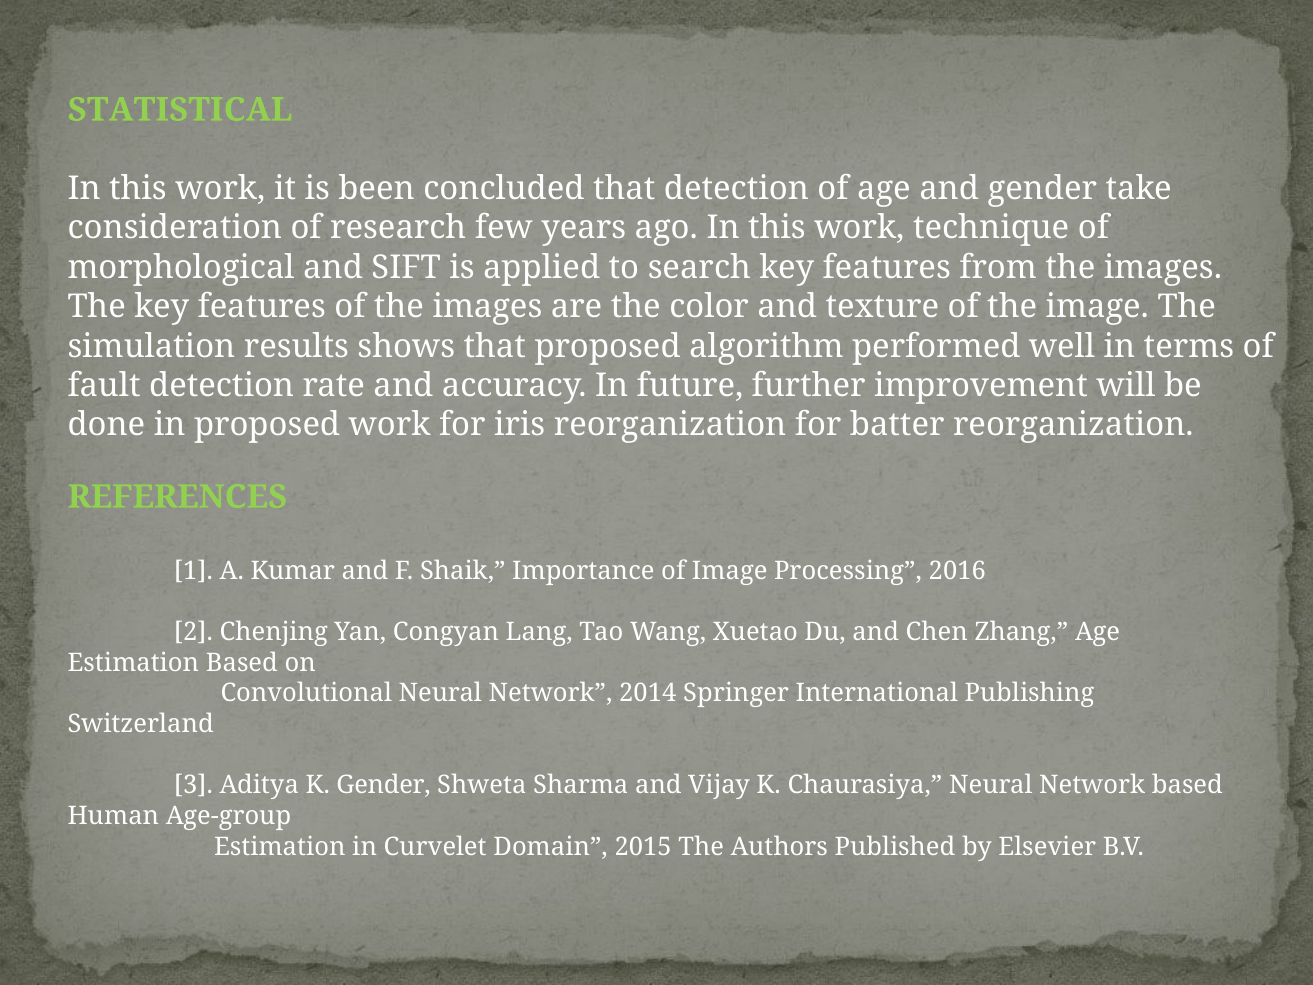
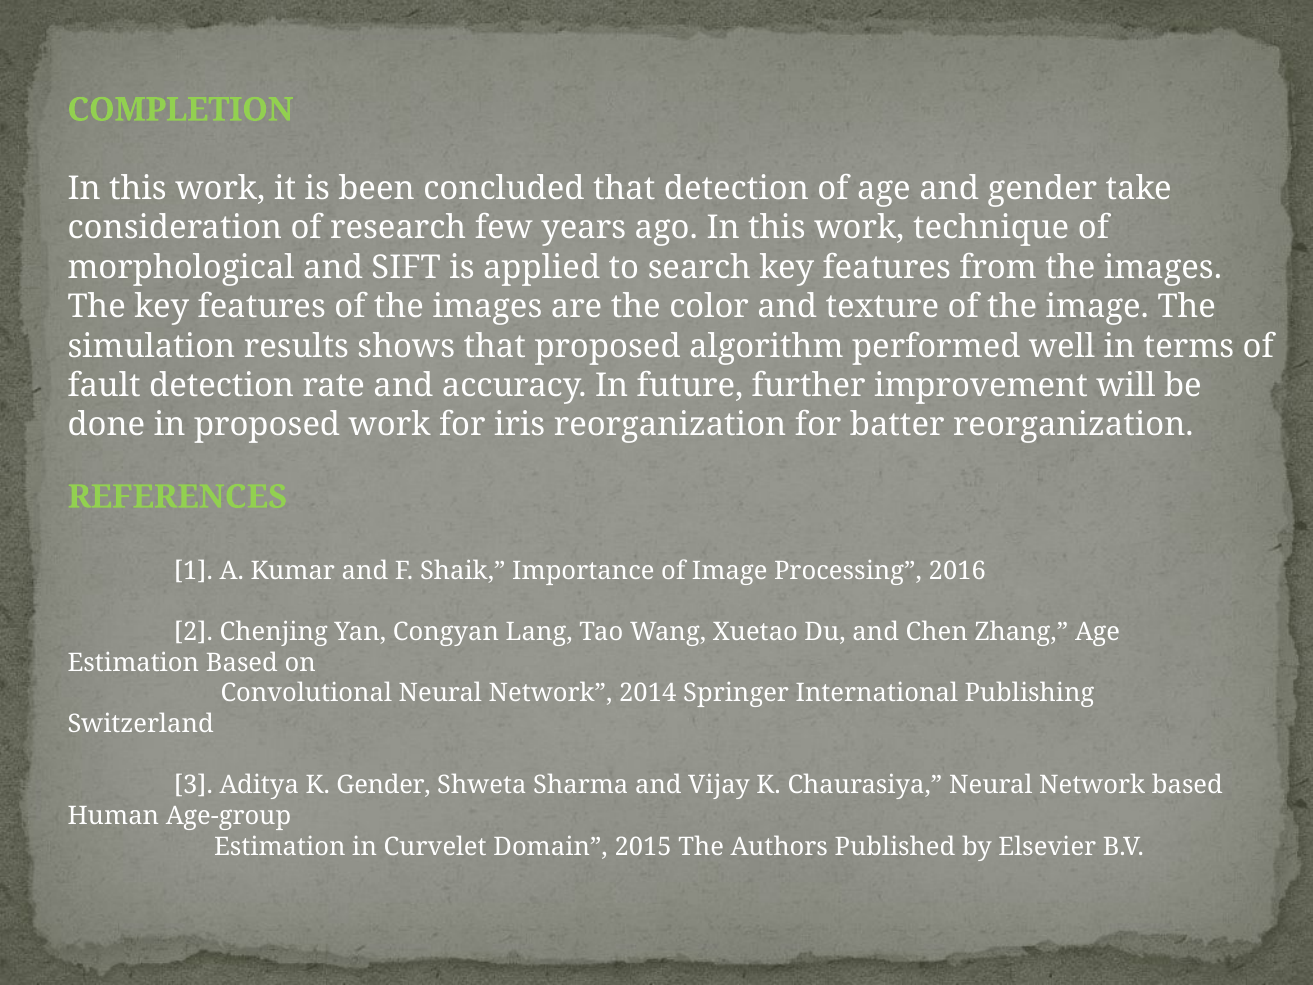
STATISTICAL: STATISTICAL -> COMPLETION
